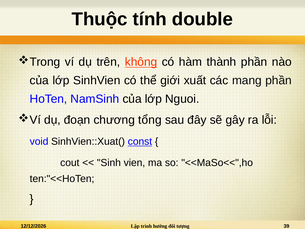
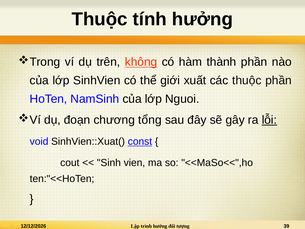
double: double -> hưởng
các mang: mang -> thuộc
lỗi underline: none -> present
